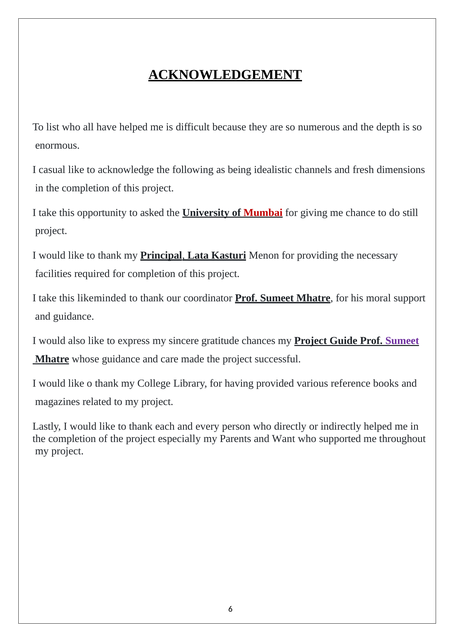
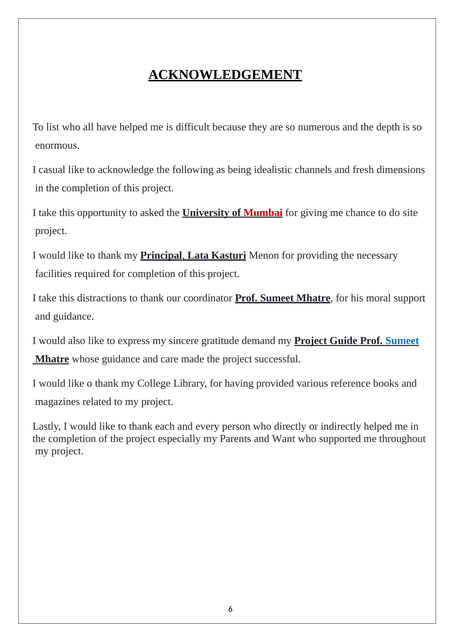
still: still -> site
likeminded: likeminded -> distractions
chances: chances -> demand
Sumeet at (402, 341) colour: purple -> blue
